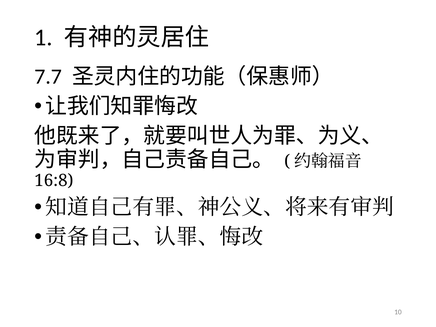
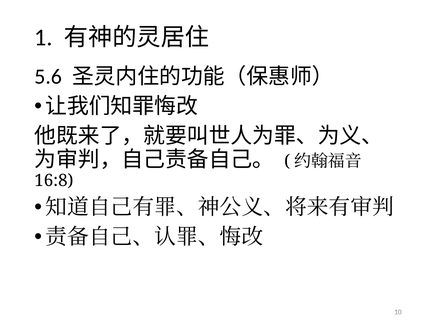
7.7: 7.7 -> 5.6
